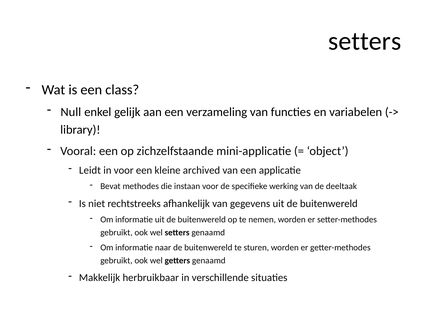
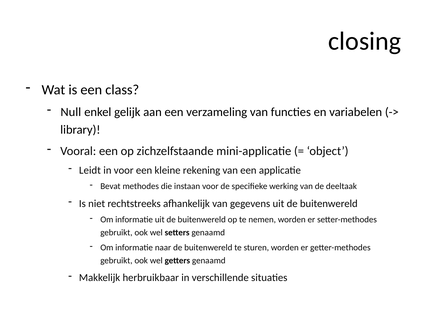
setters at (365, 41): setters -> closing
archived: archived -> rekening
